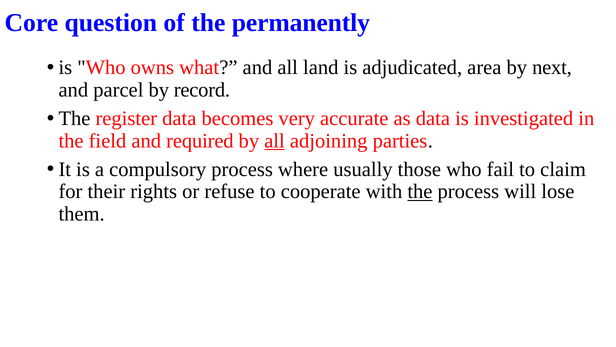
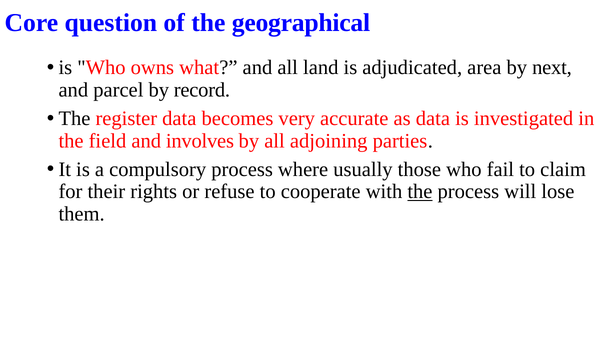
permanently: permanently -> geographical
required: required -> involves
all at (275, 141) underline: present -> none
